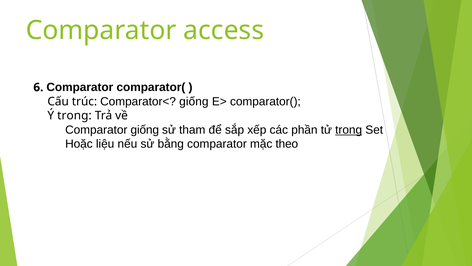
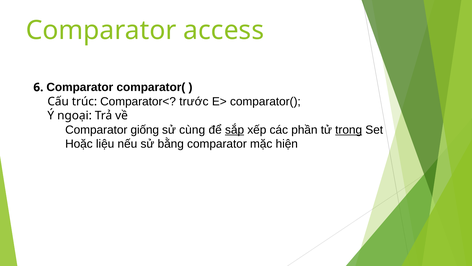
Comparator< giống: giống -> trước
Ý trong: trong -> ngoại
tham: tham -> cùng
sắp underline: none -> present
theo: theo -> hiện
